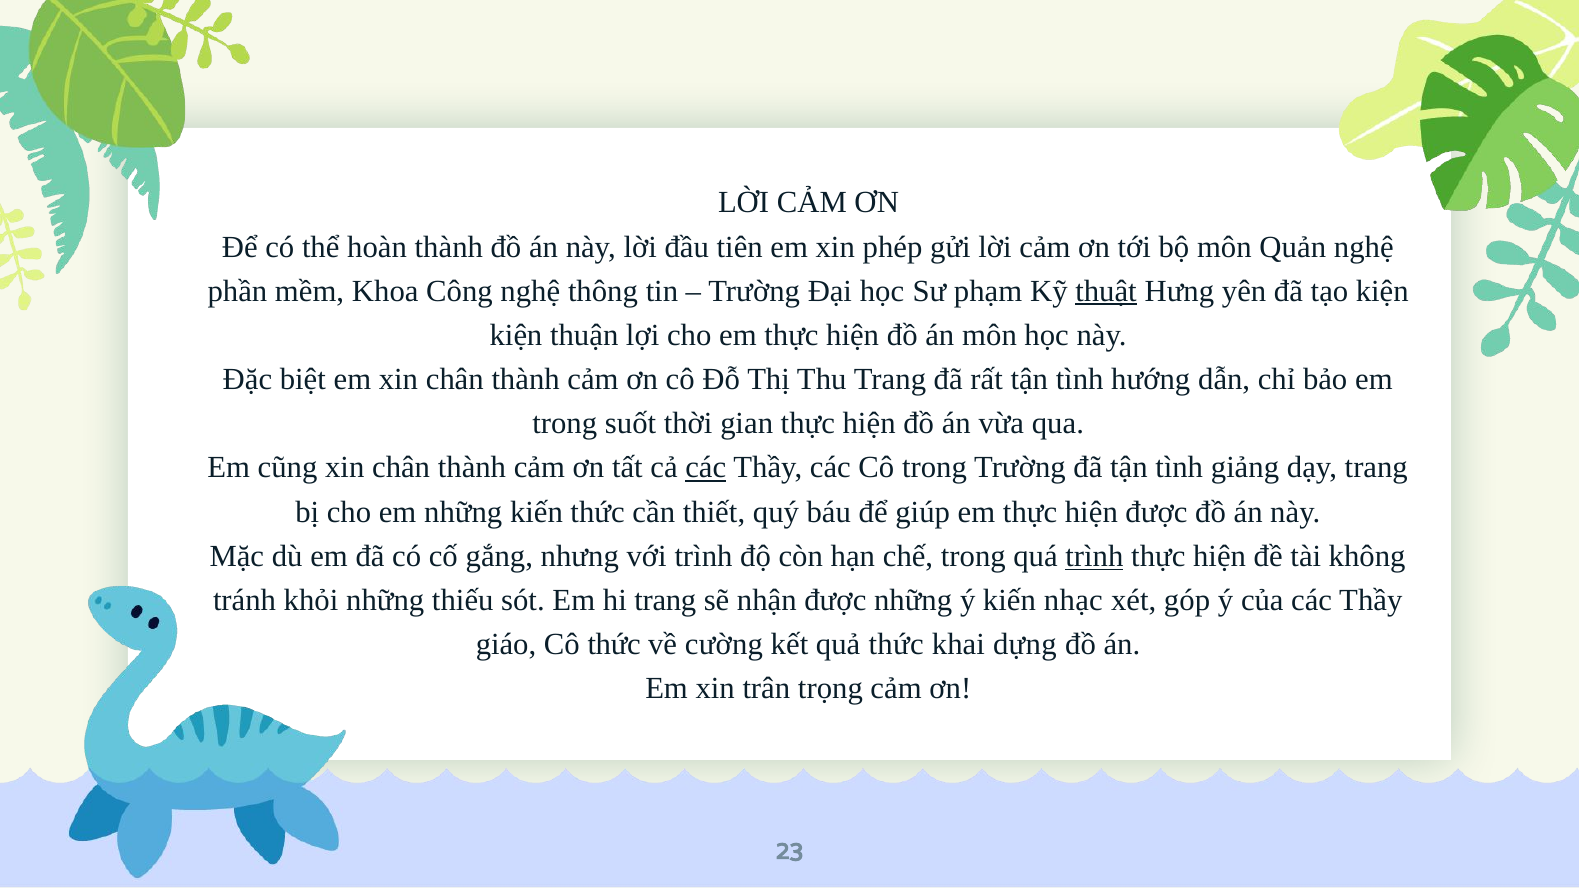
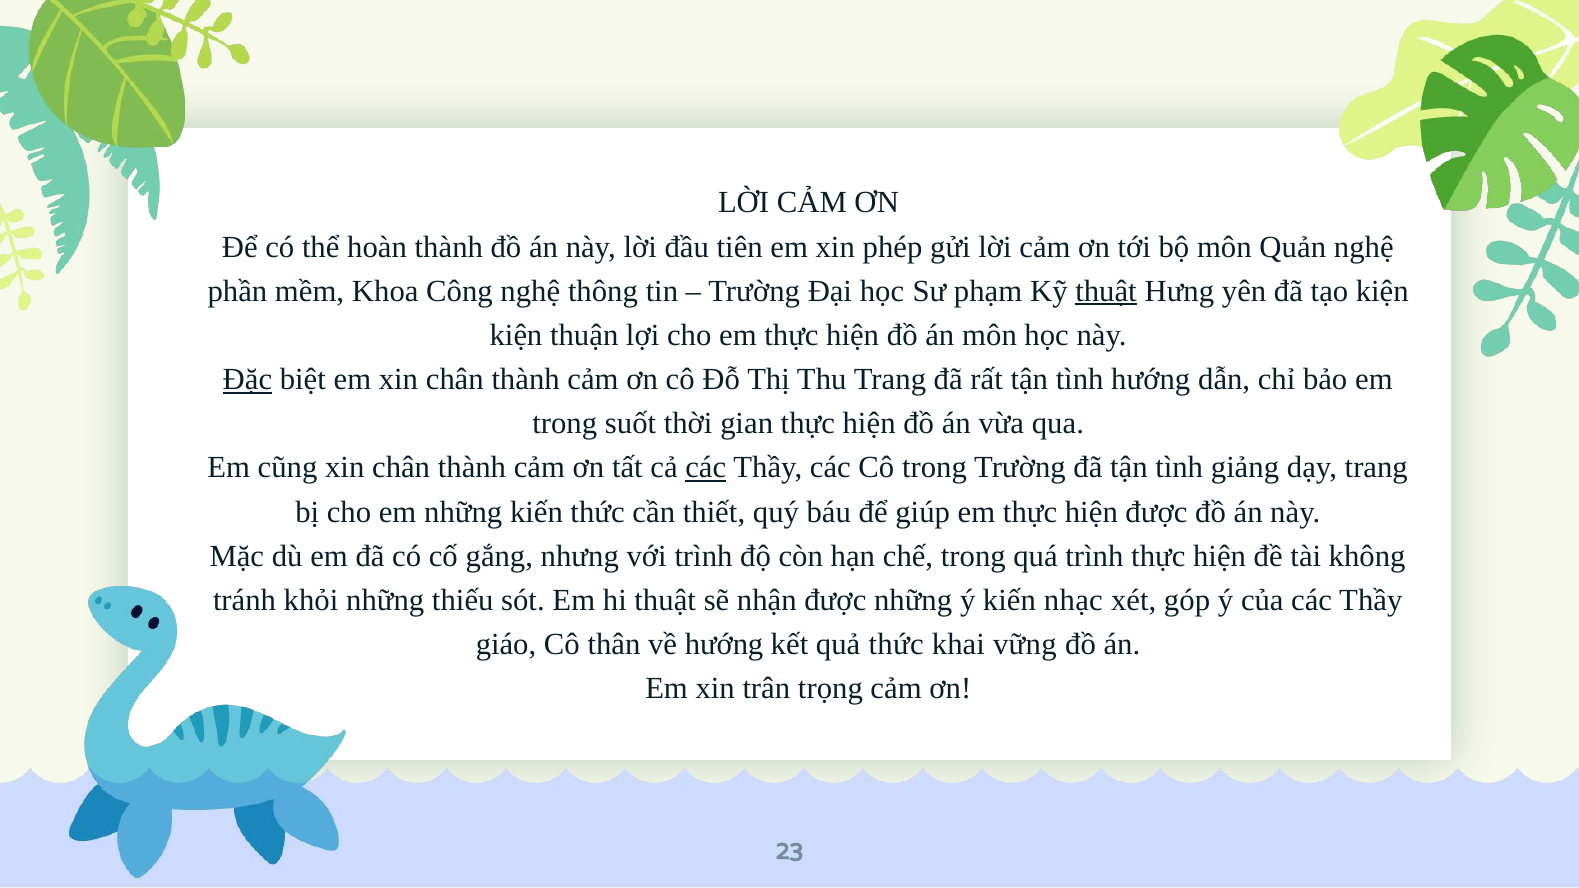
Đặc underline: none -> present
trình at (1094, 556) underline: present -> none
hi trang: trang -> thuật
Cô thức: thức -> thân
về cường: cường -> hướng
dựng: dựng -> vững
